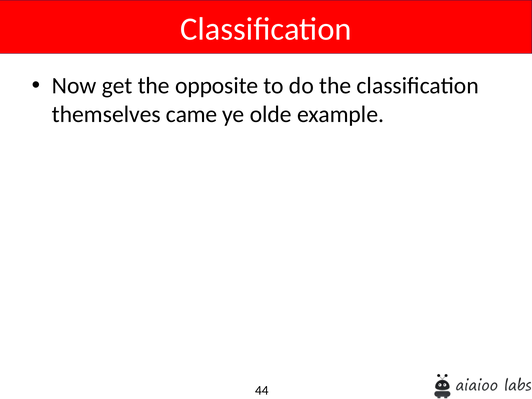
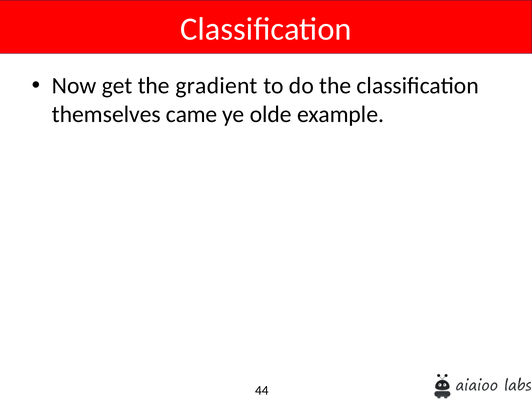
opposite: opposite -> gradient
